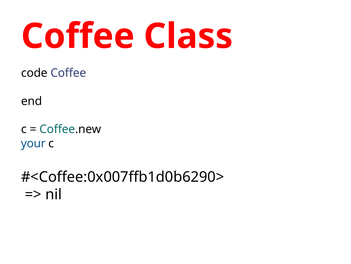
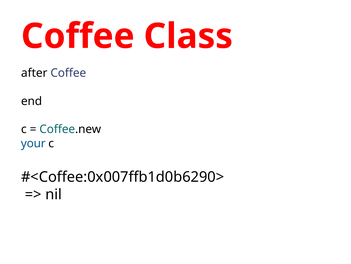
code: code -> after
